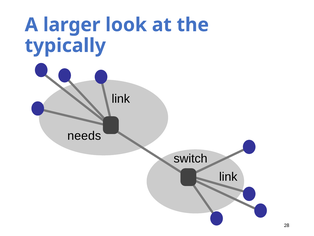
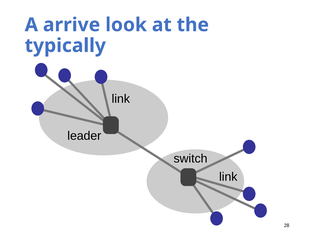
larger: larger -> arrive
needs: needs -> leader
